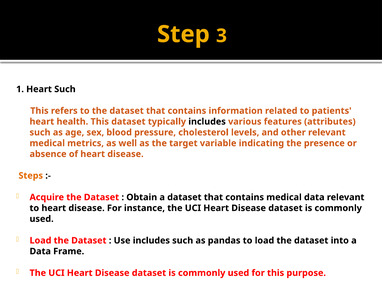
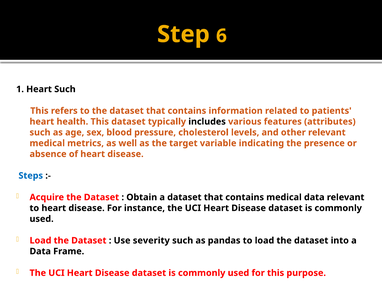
3: 3 -> 6
Steps colour: orange -> blue
Use includes: includes -> severity
